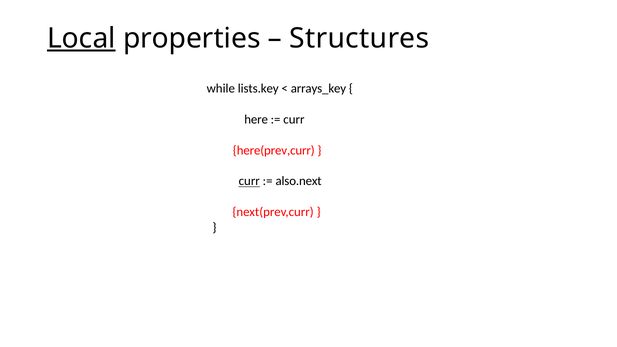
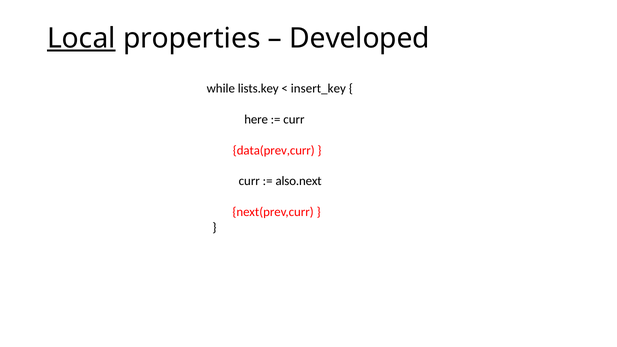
Structures: Structures -> Developed
arrays_key: arrays_key -> insert_key
here(prev,curr: here(prev,curr -> data(prev,curr
curr at (249, 181) underline: present -> none
